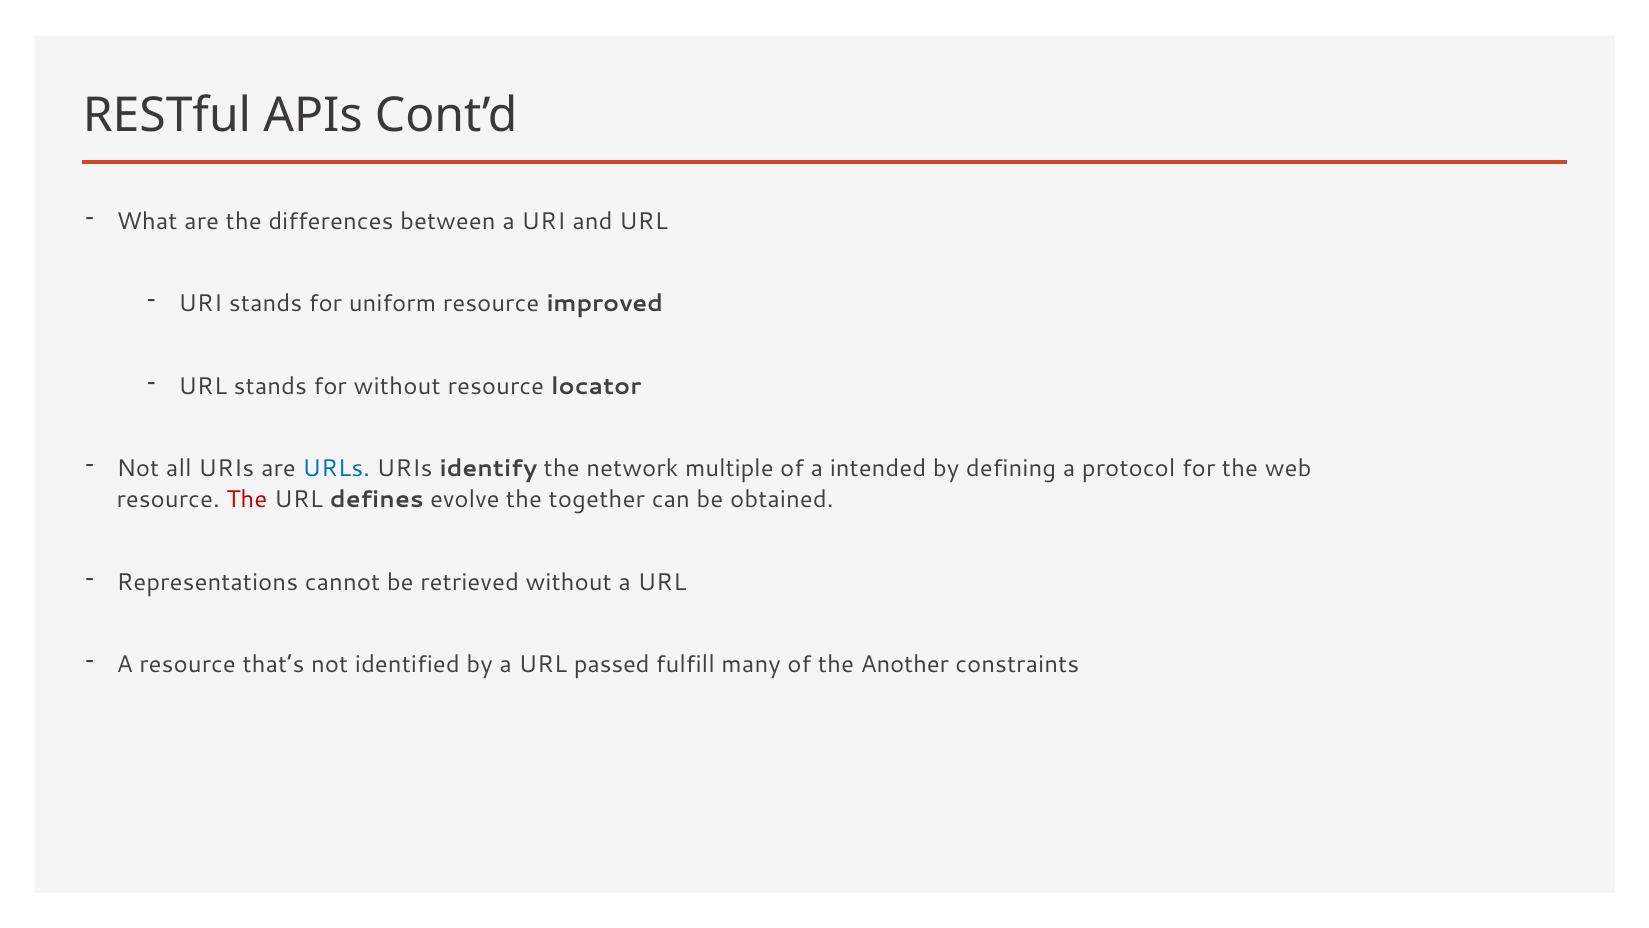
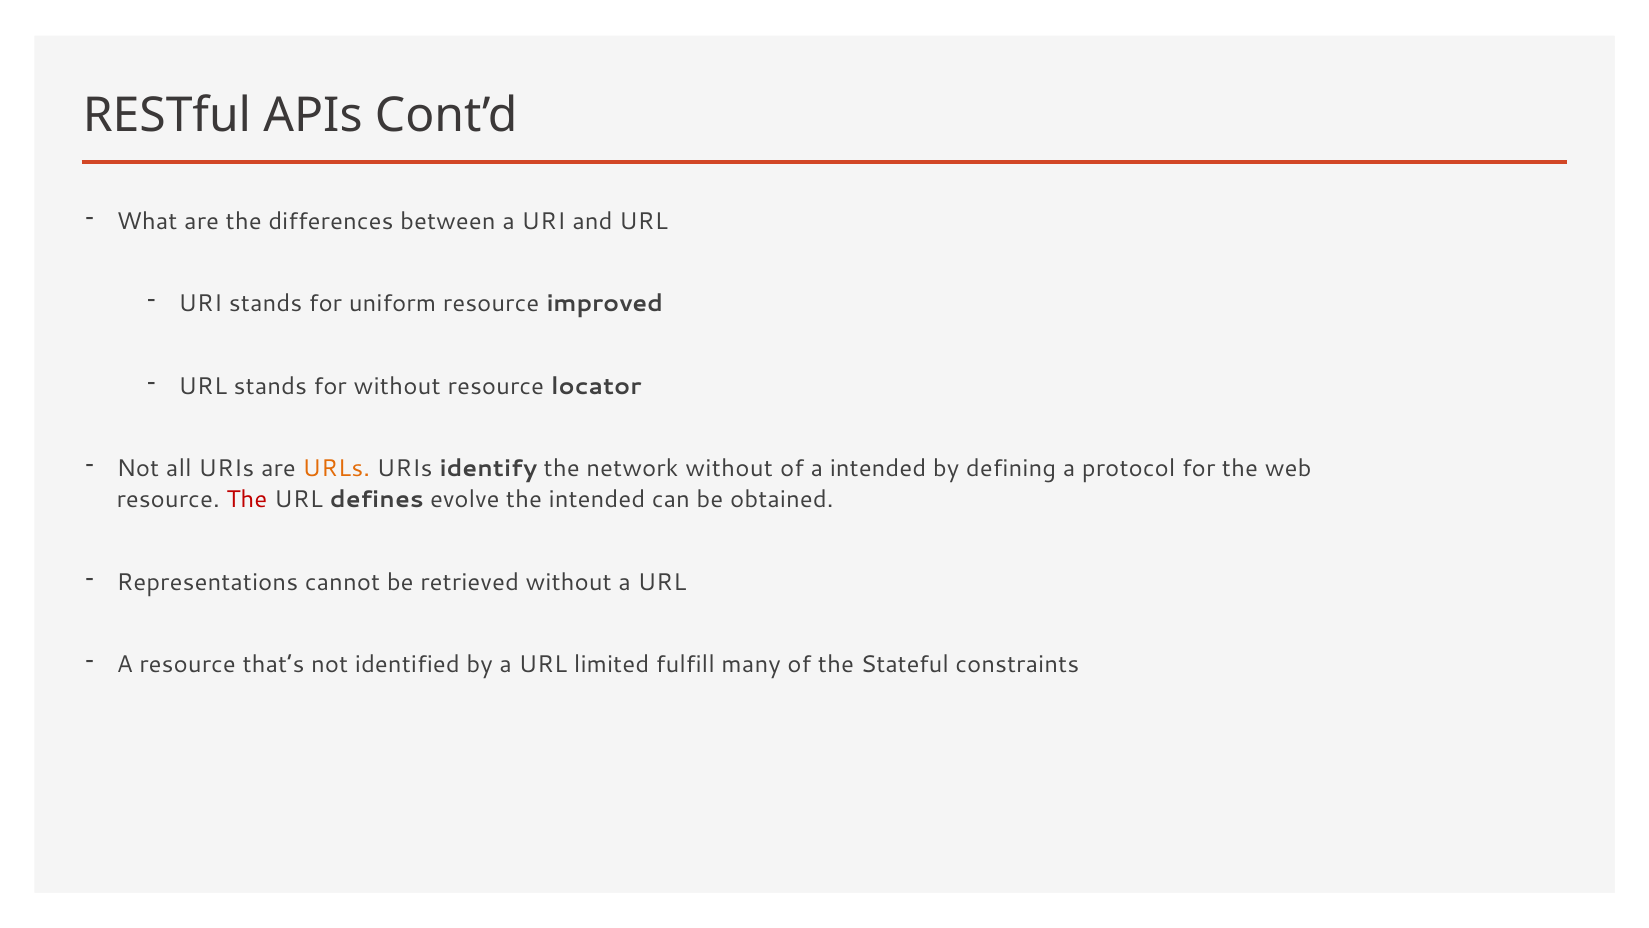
URLs colour: blue -> orange
network multiple: multiple -> without
the together: together -> intended
passed: passed -> limited
Another: Another -> Stateful
